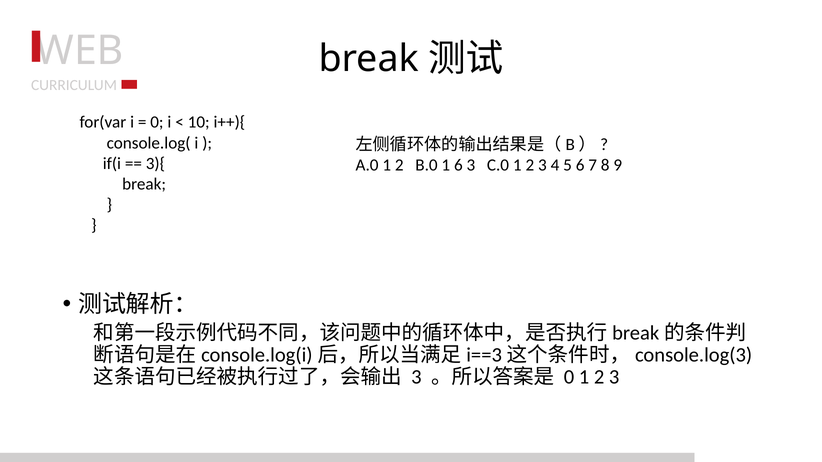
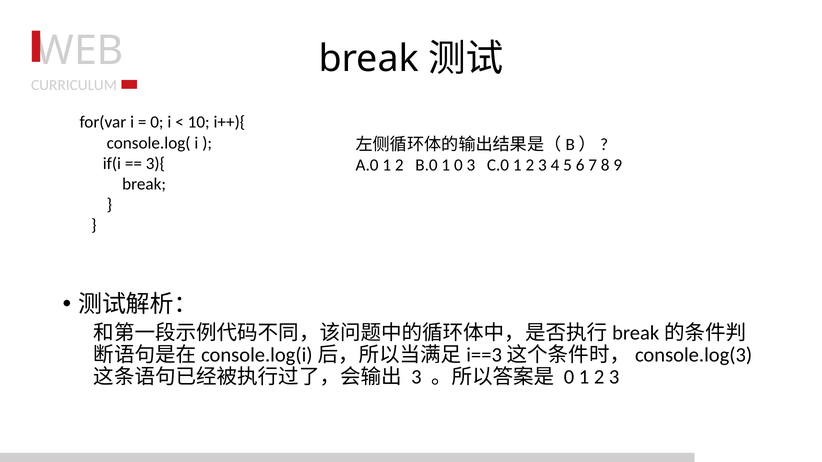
1 6: 6 -> 0
